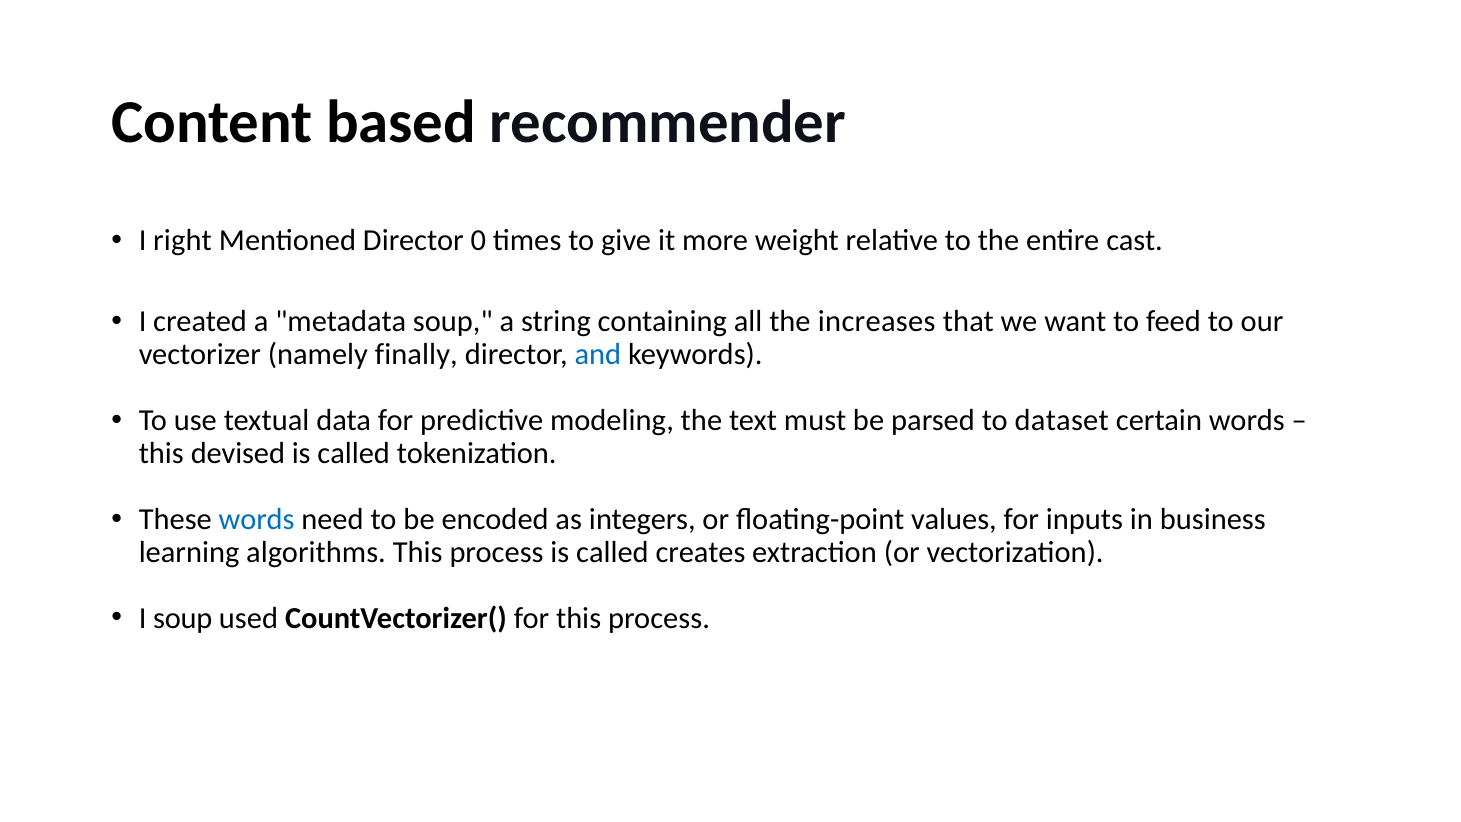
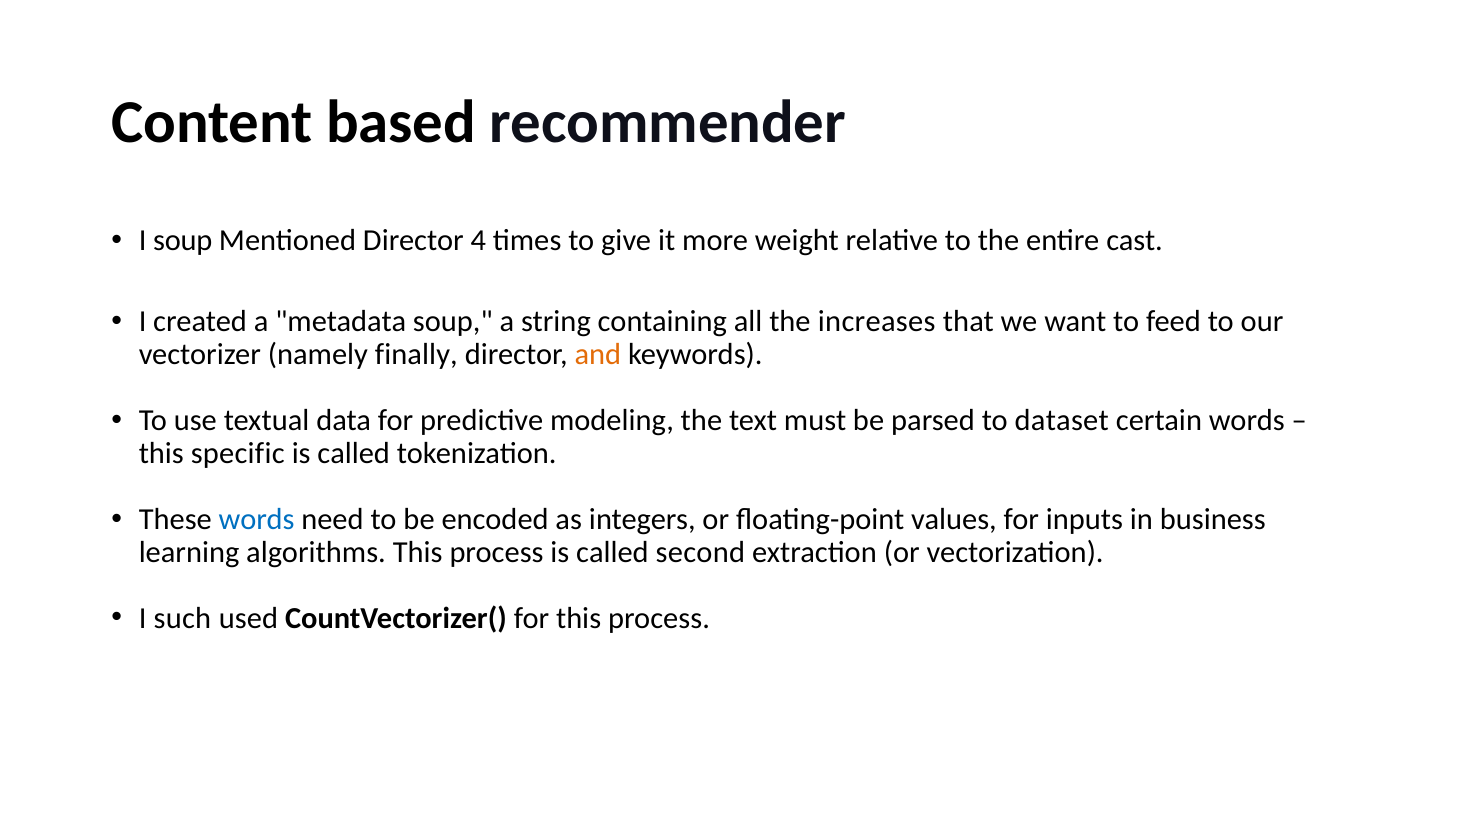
I right: right -> soup
0: 0 -> 4
and colour: blue -> orange
devised: devised -> specific
creates: creates -> second
I soup: soup -> such
